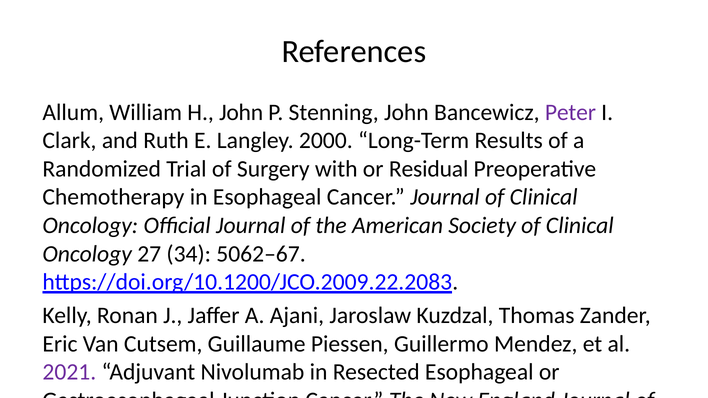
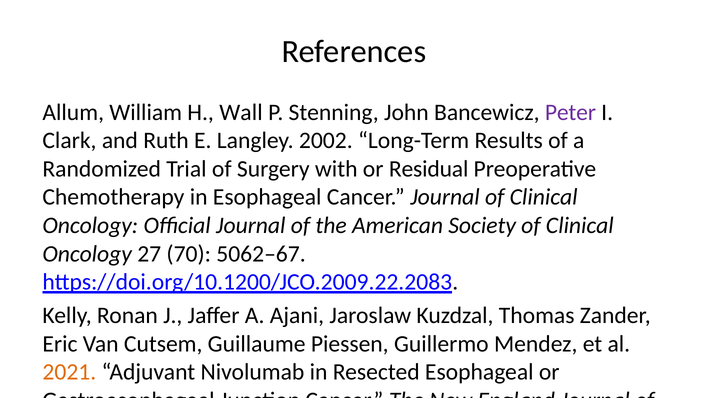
H John: John -> Wall
2000: 2000 -> 2002
34: 34 -> 70
2021 colour: purple -> orange
